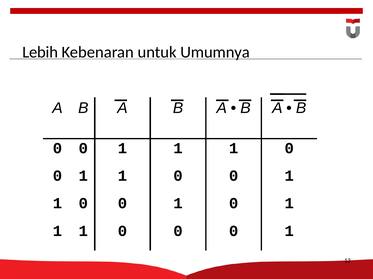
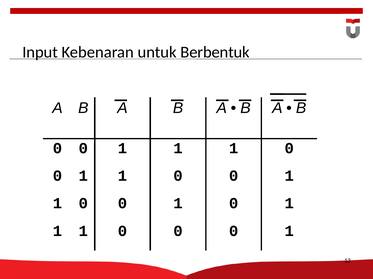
Lebih: Lebih -> Input
Umumnya: Umumnya -> Berbentuk
